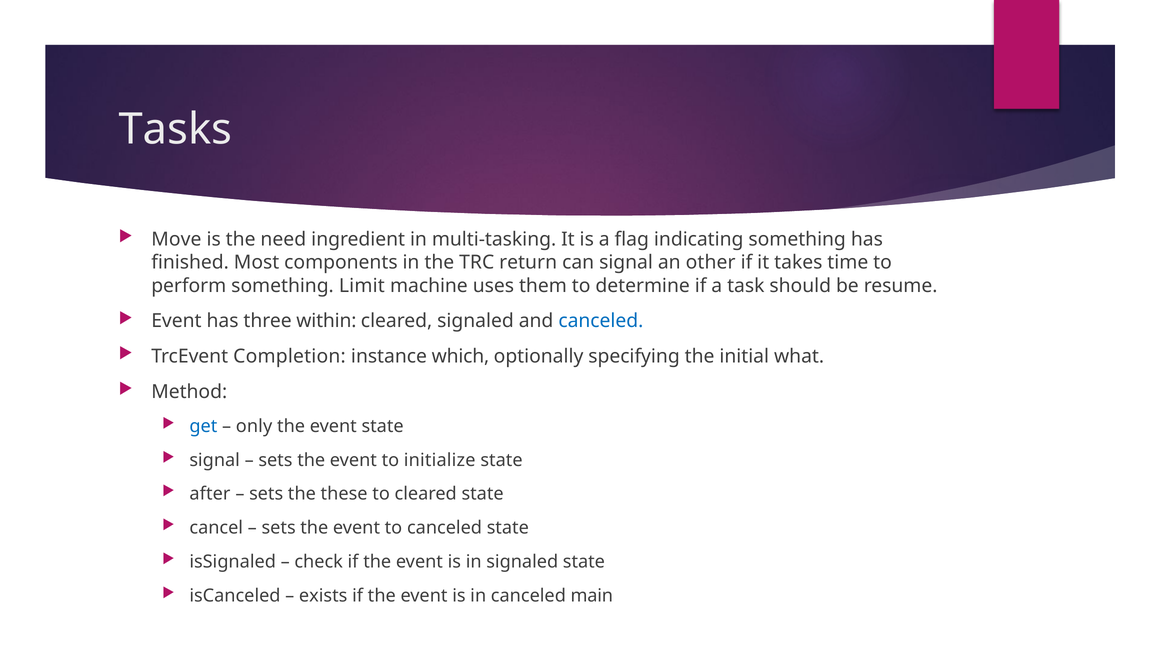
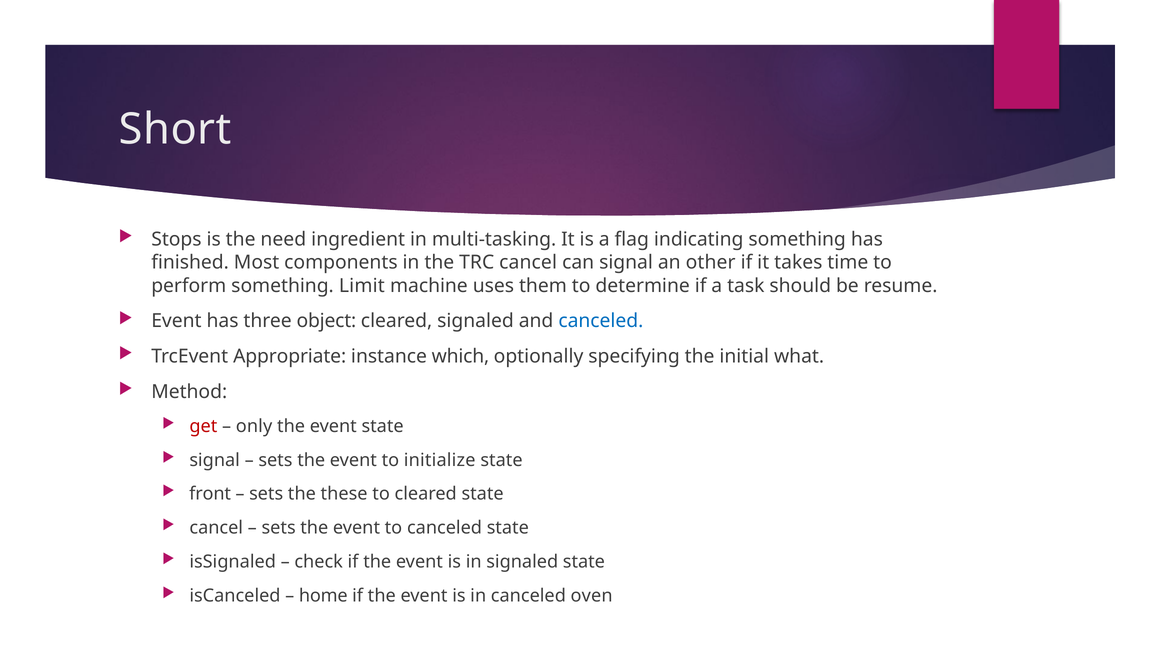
Tasks: Tasks -> Short
Move: Move -> Stops
TRC return: return -> cancel
within: within -> object
Completion: Completion -> Appropriate
get colour: blue -> red
after: after -> front
exists: exists -> home
main: main -> oven
